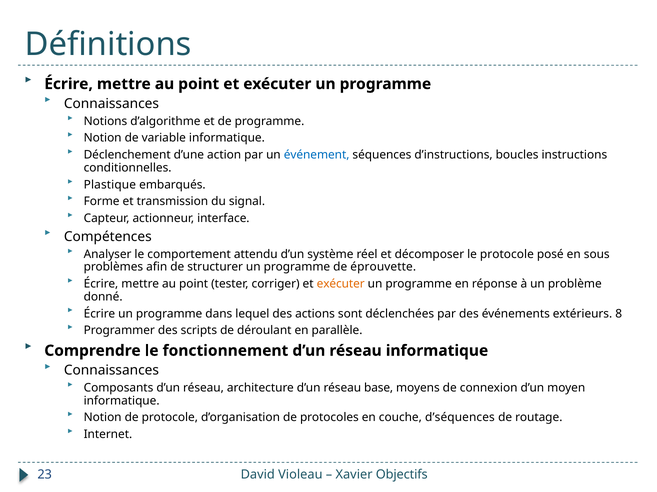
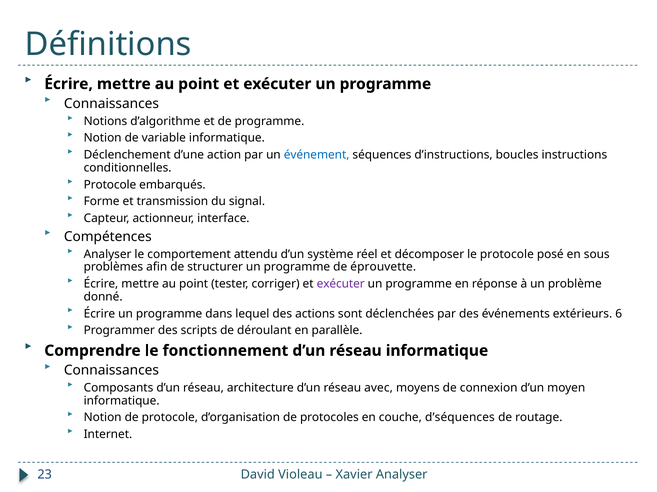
Plastique at (110, 185): Plastique -> Protocole
exécuter at (341, 284) colour: orange -> purple
8: 8 -> 6
base: base -> avec
Xavier Objectifs: Objectifs -> Analyser
